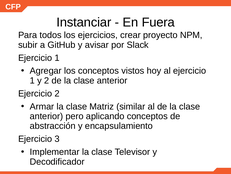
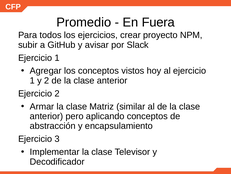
Instanciar: Instanciar -> Promedio
